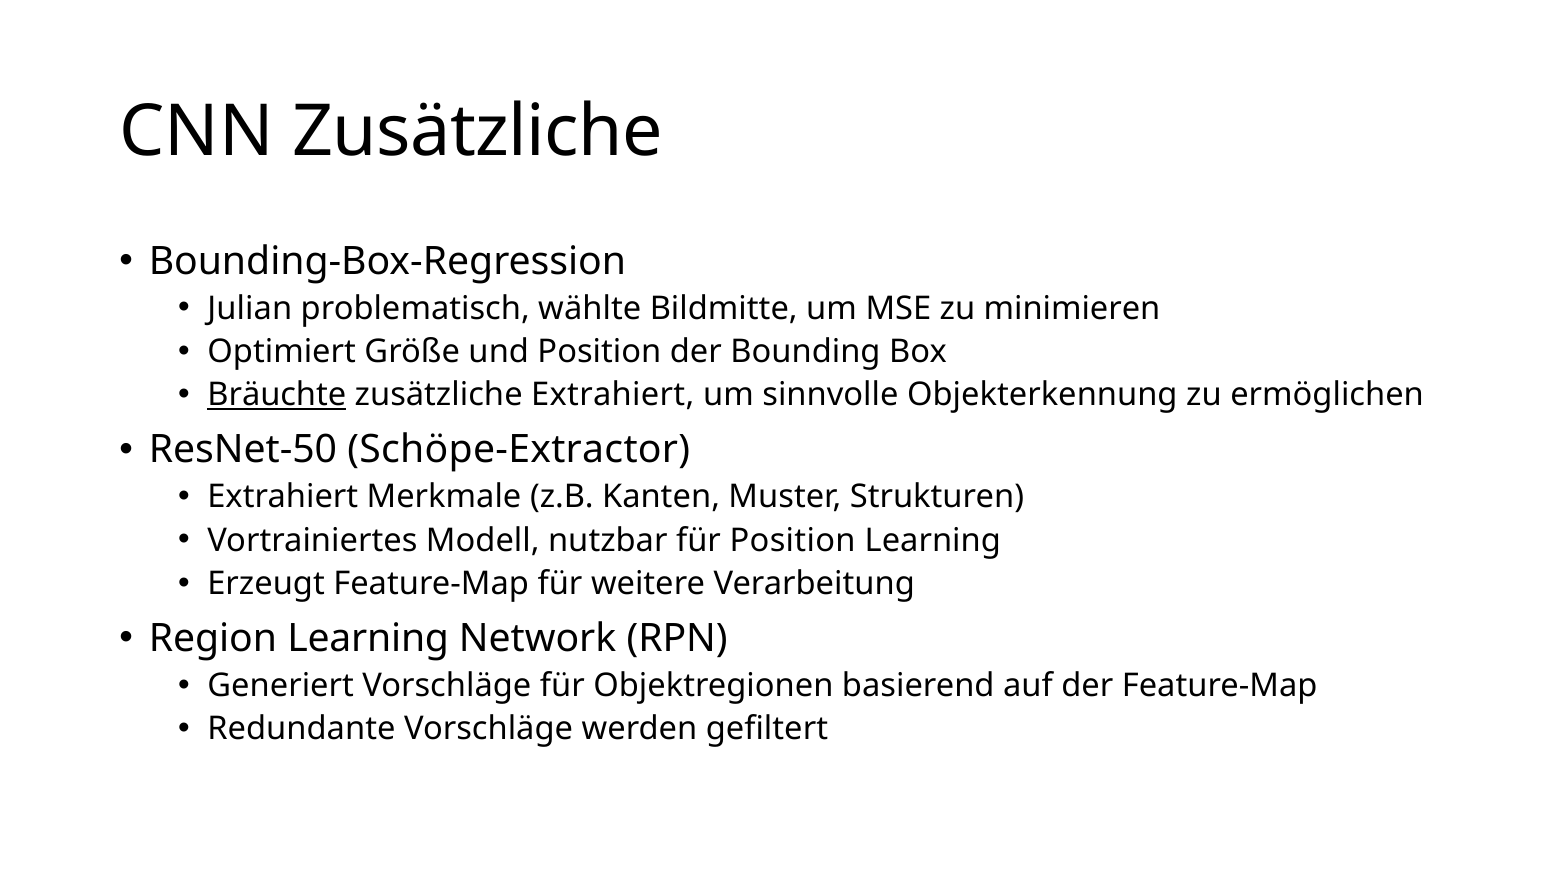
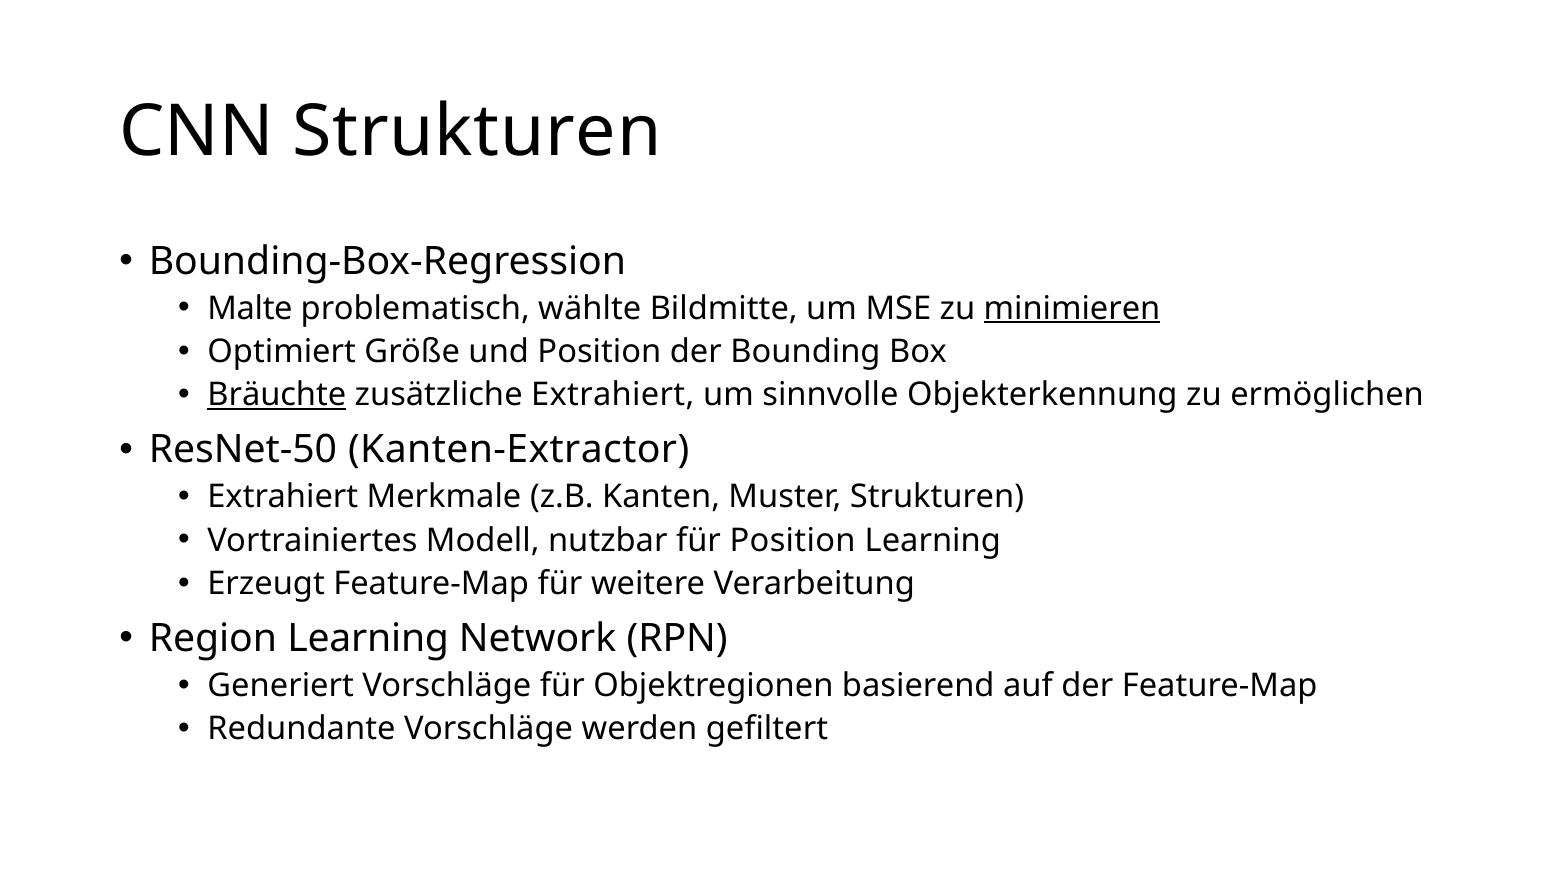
CNN Zusätzliche: Zusätzliche -> Strukturen
Julian: Julian -> Malte
minimieren underline: none -> present
Schöpe-Extractor: Schöpe-Extractor -> Kanten-Extractor
